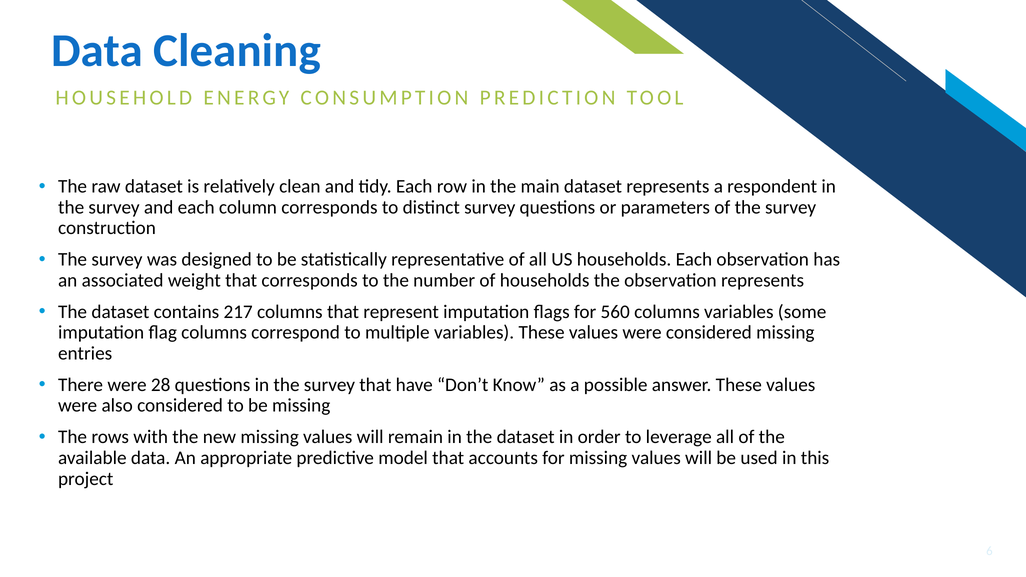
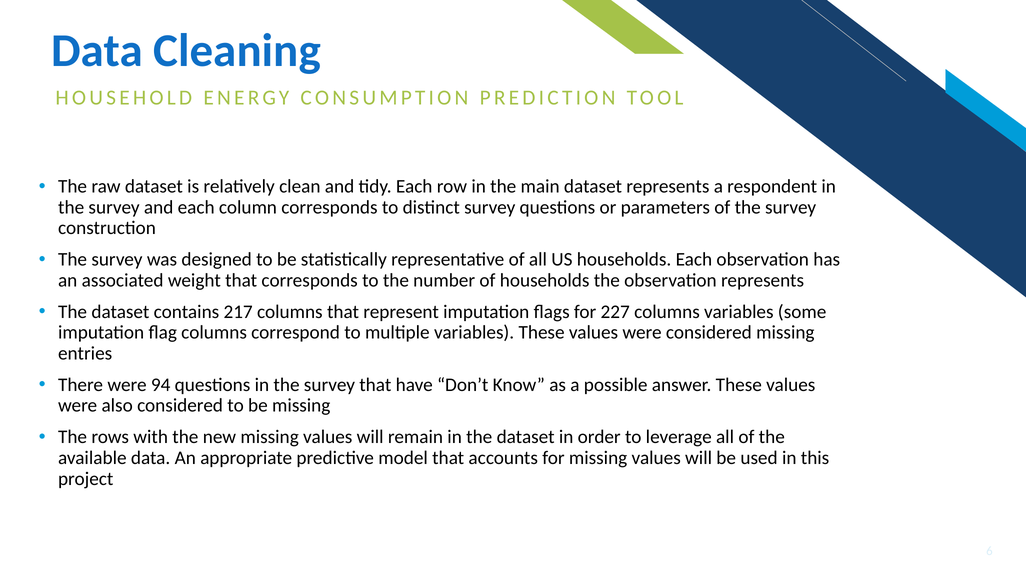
560: 560 -> 227
28: 28 -> 94
